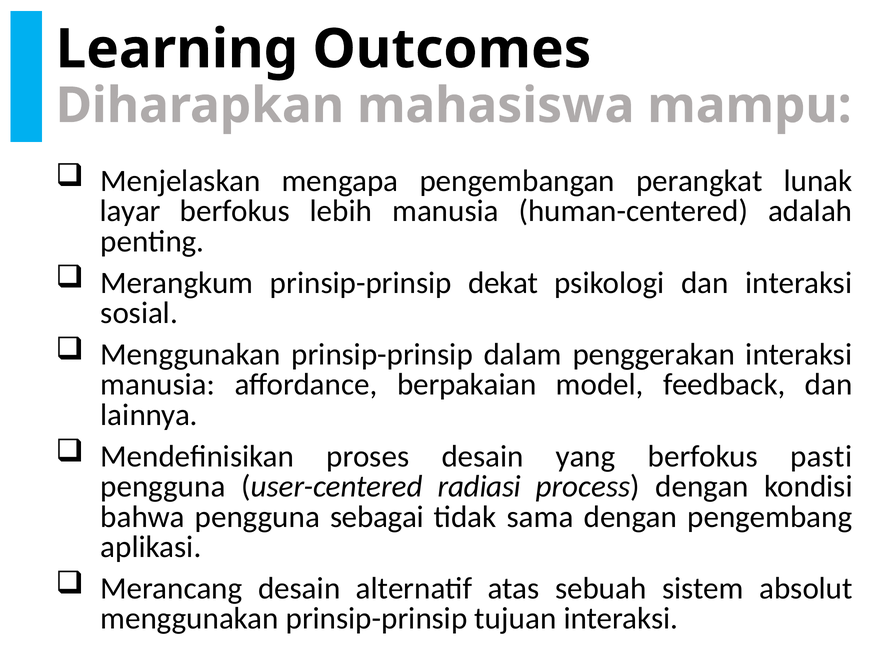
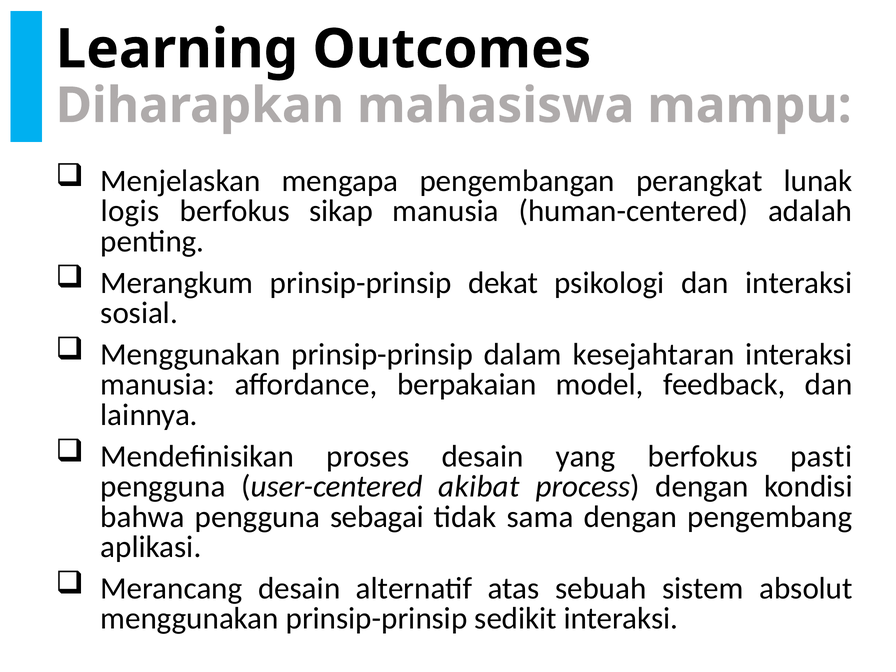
layar: layar -> logis
lebih: lebih -> sikap
penggerakan: penggerakan -> kesejahtaran
radiasi: radiasi -> akibat
tujuan: tujuan -> sedikit
